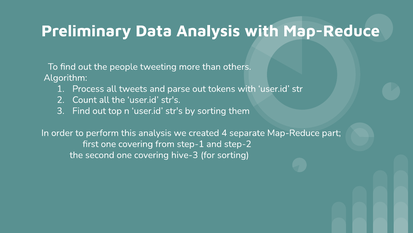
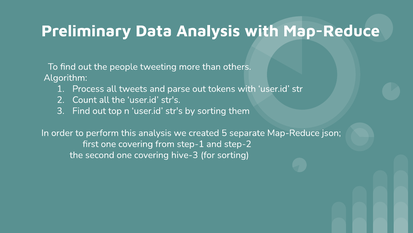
4: 4 -> 5
part: part -> json
